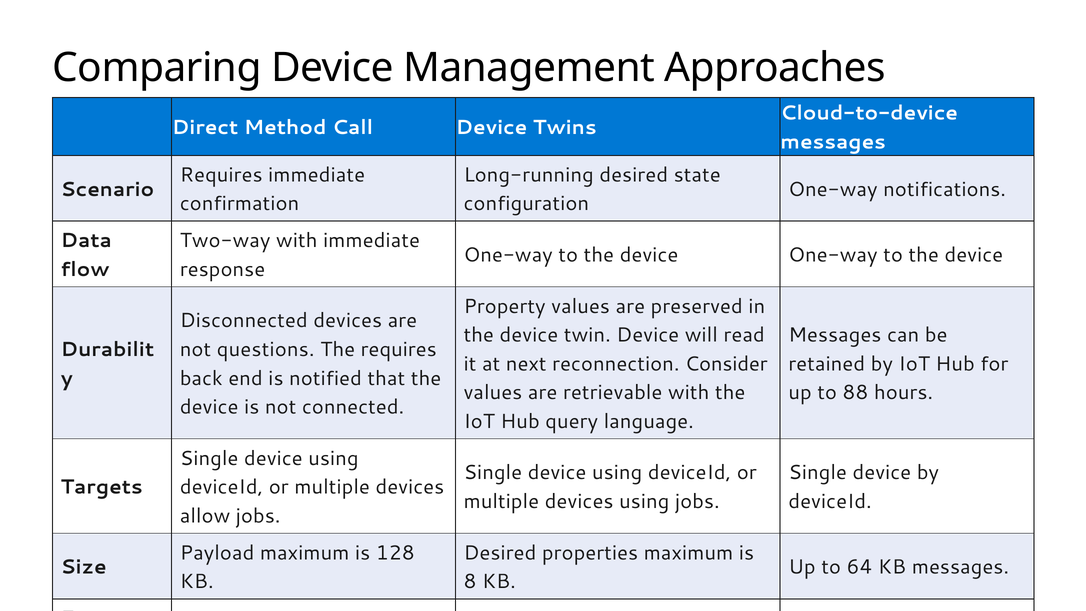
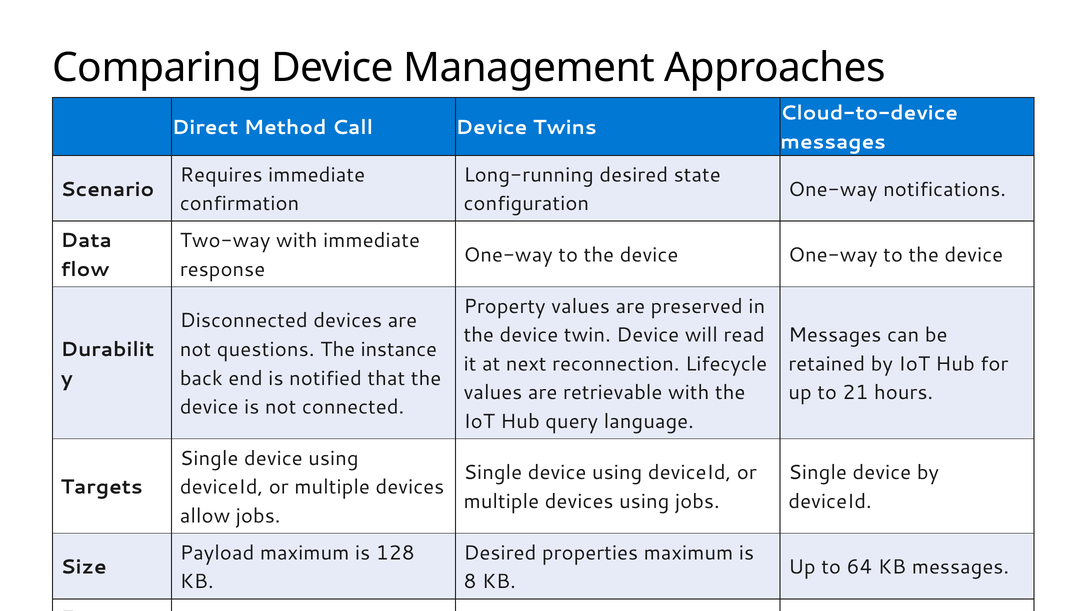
The requires: requires -> instance
Consider: Consider -> Lifecycle
88: 88 -> 21
